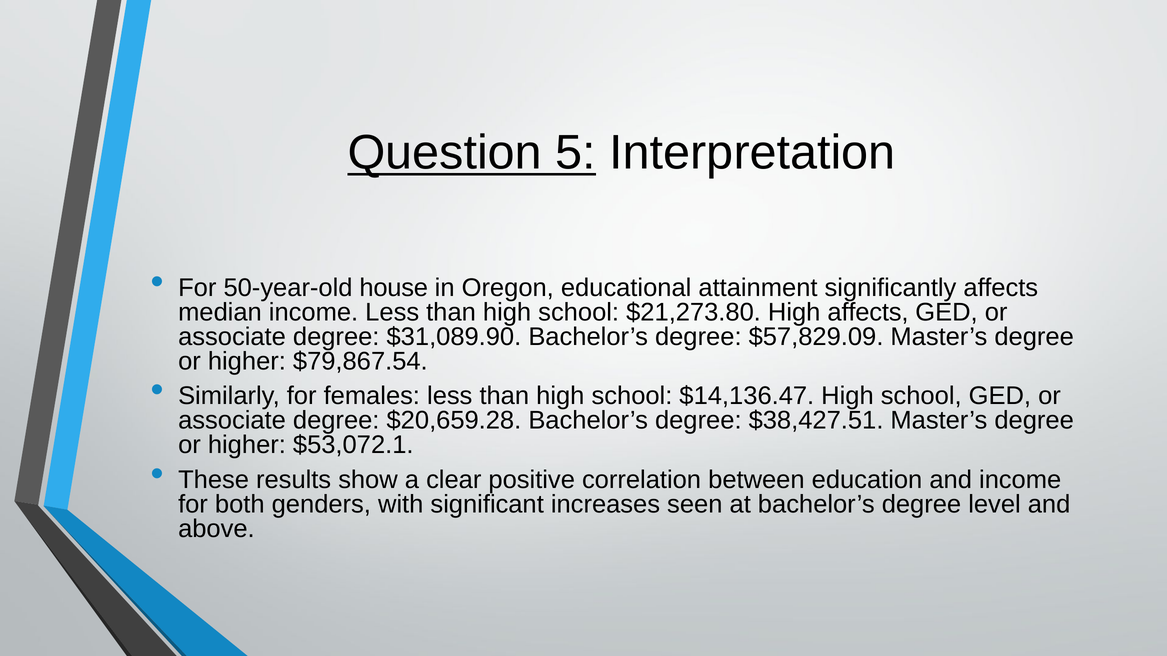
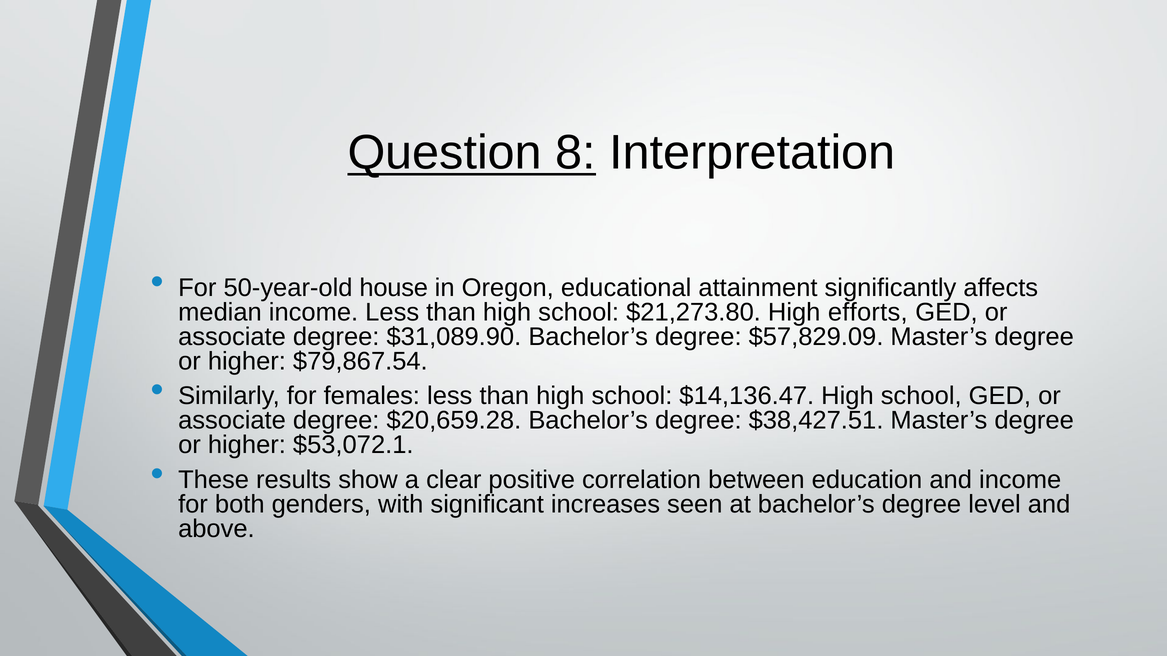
5: 5 -> 8
High affects: affects -> efforts
